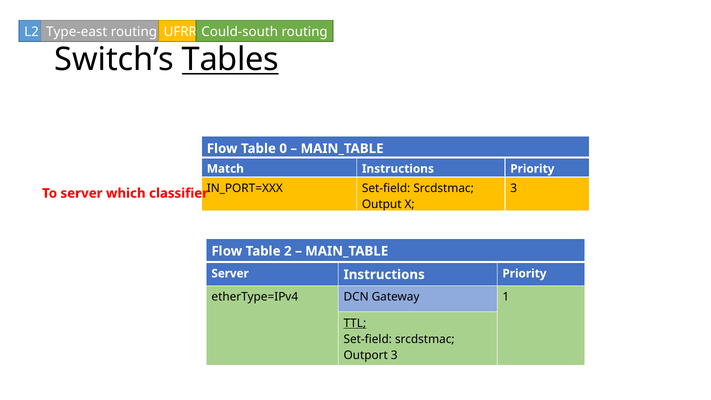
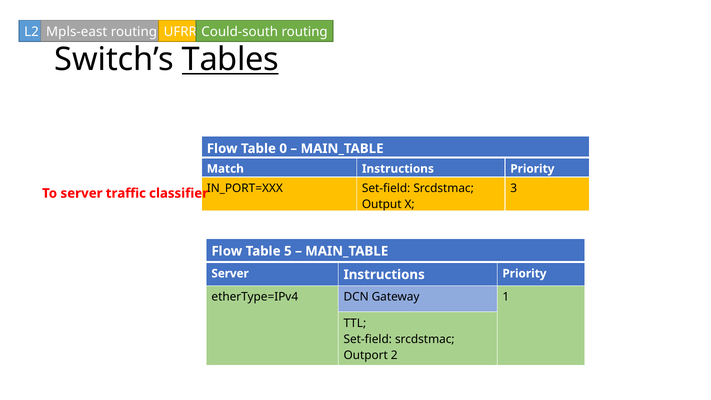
Type-east: Type-east -> Mpls-east
which: which -> traffic
2: 2 -> 5
TTL underline: present -> none
Outport 3: 3 -> 2
